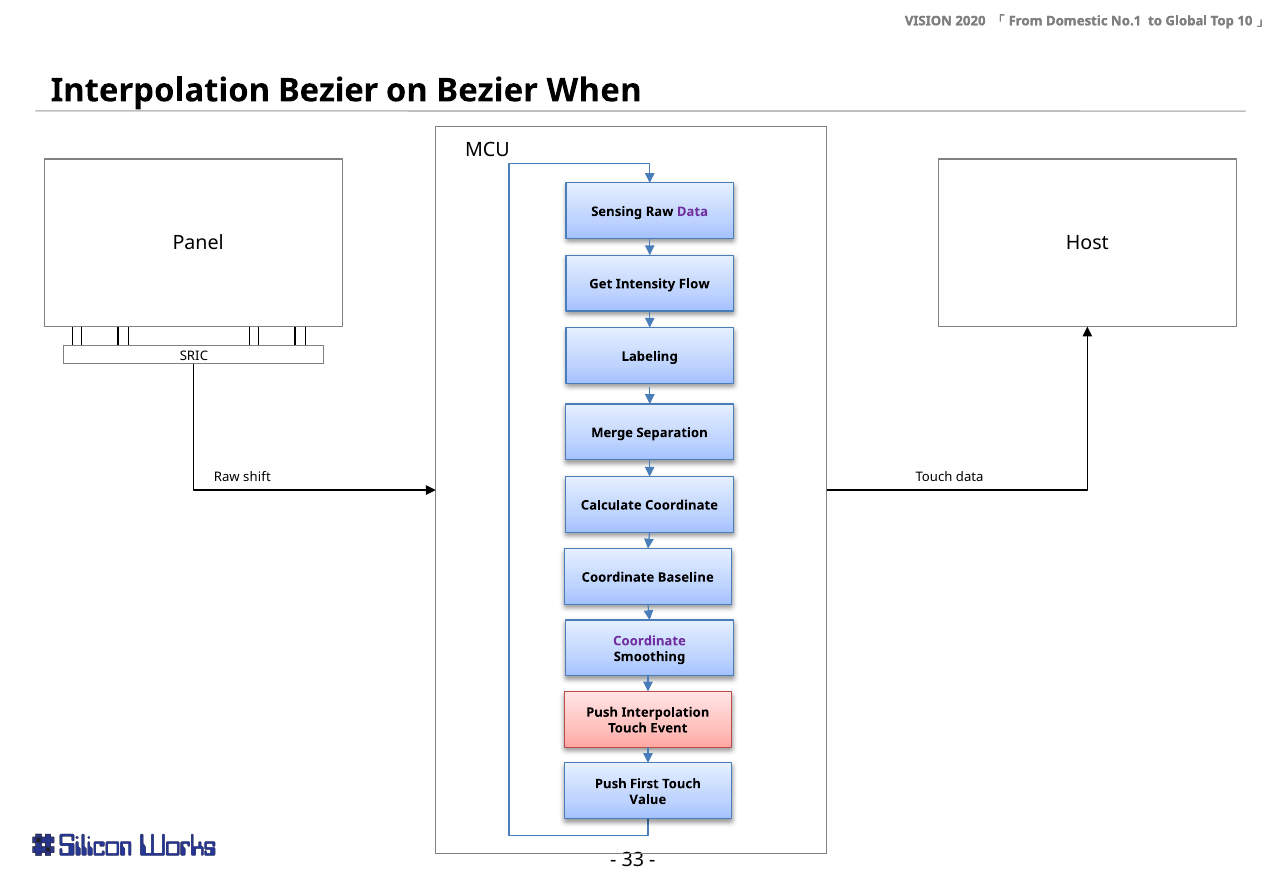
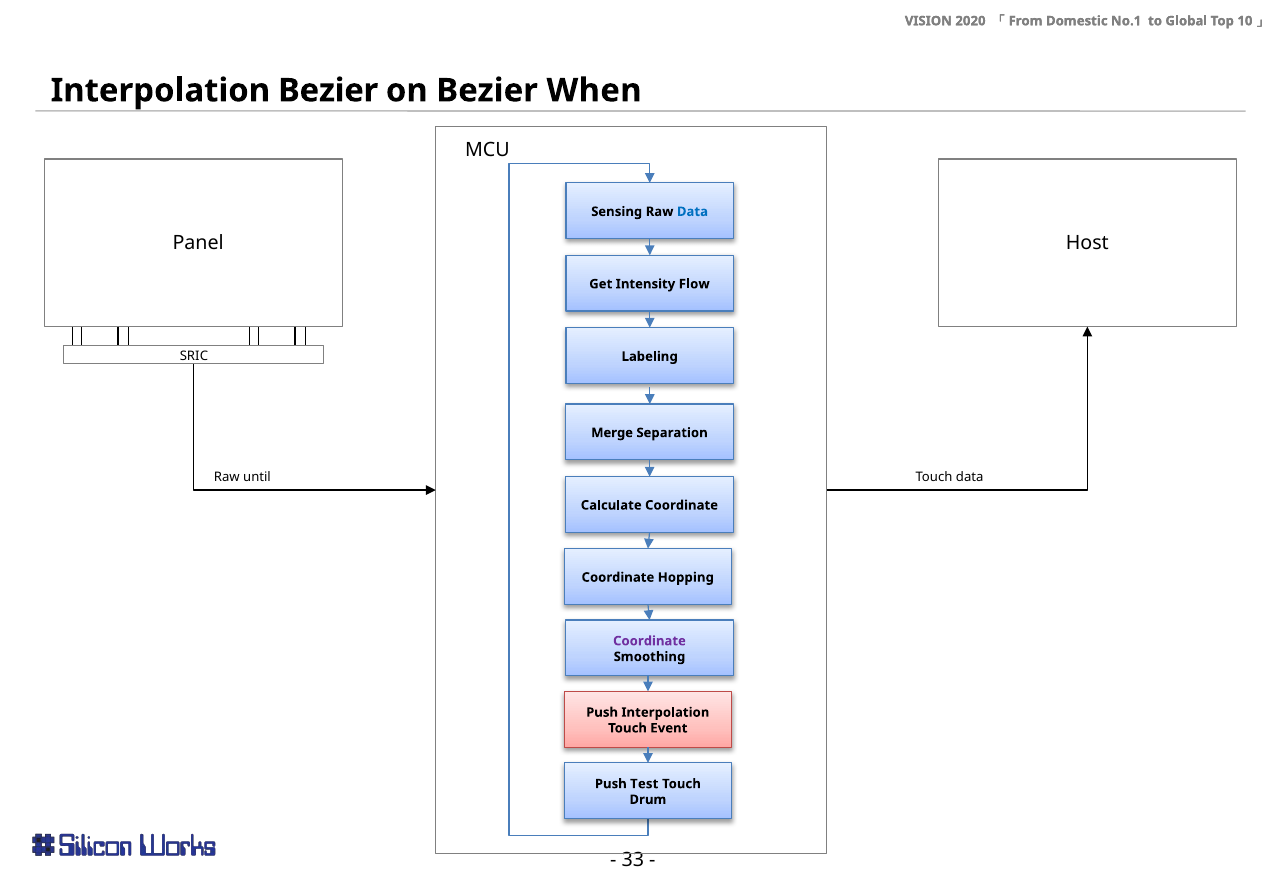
Data at (692, 212) colour: purple -> blue
shift: shift -> until
Baseline: Baseline -> Hopping
First: First -> Test
Value: Value -> Drum
